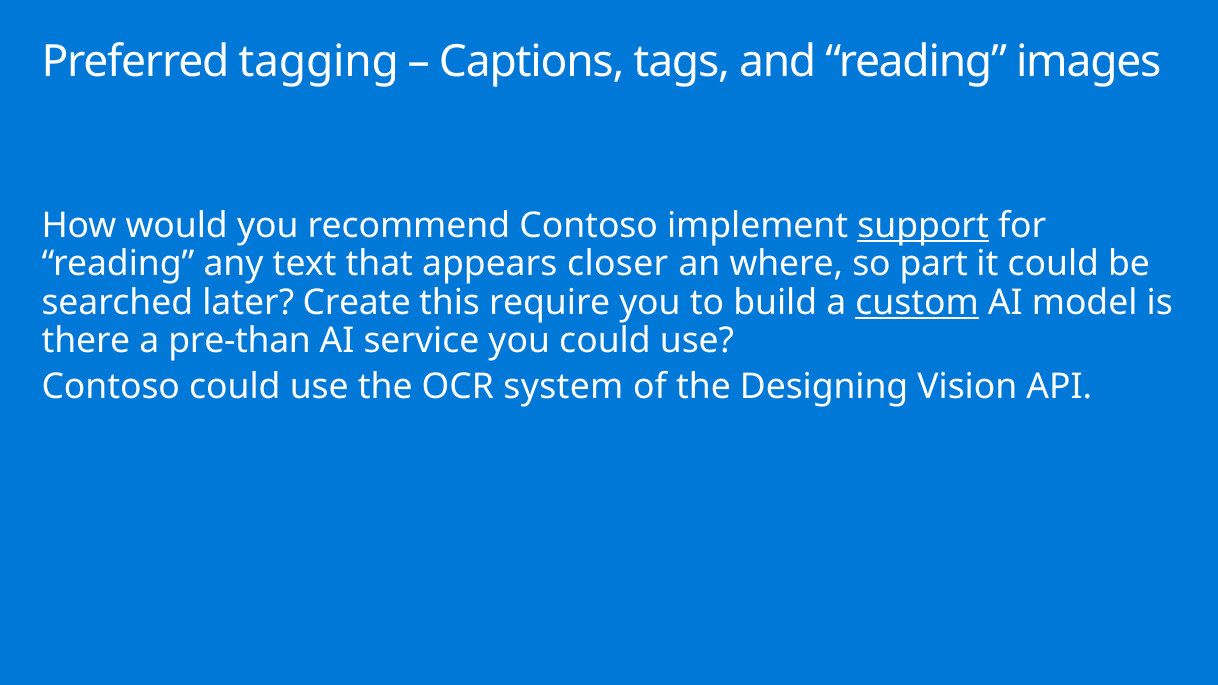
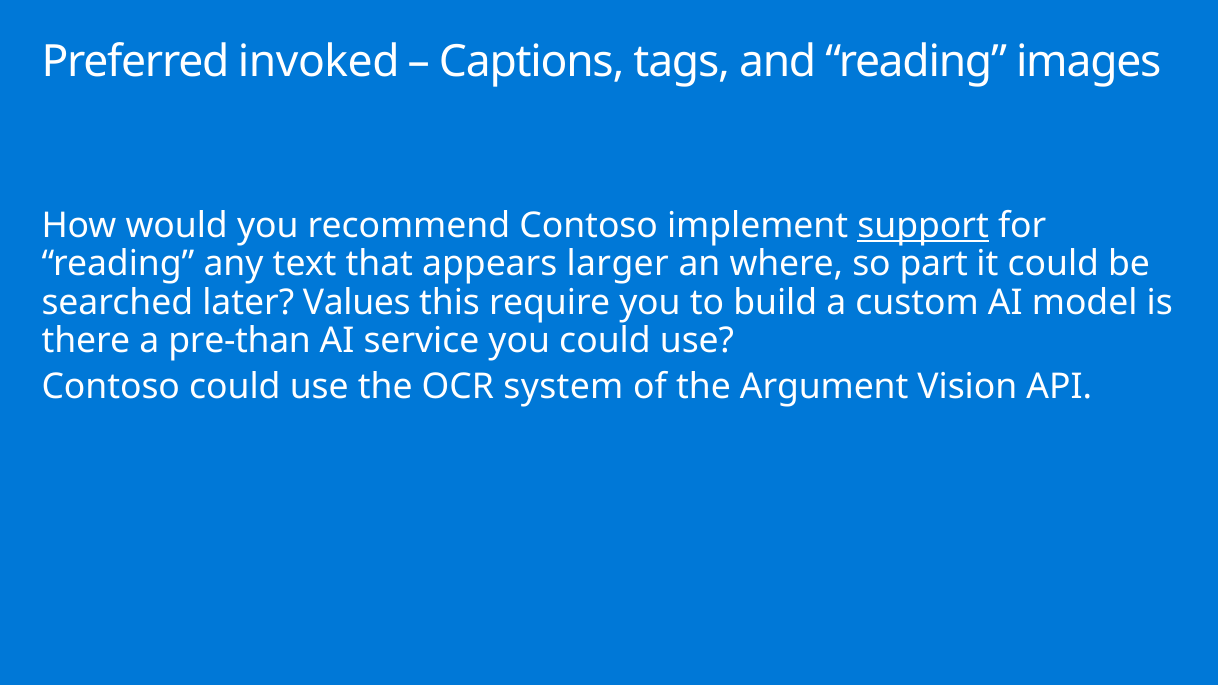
tagging: tagging -> invoked
closer: closer -> larger
Create: Create -> Values
custom underline: present -> none
Designing: Designing -> Argument
